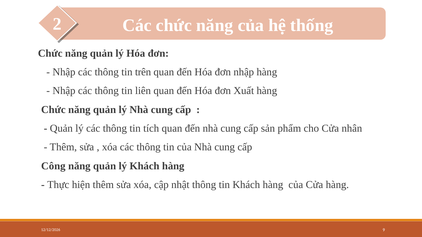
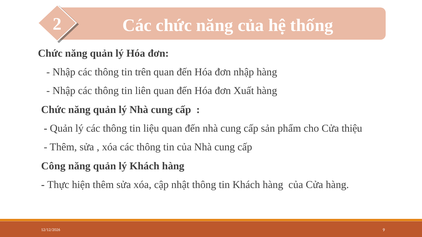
tích: tích -> liệu
nhân: nhân -> thiệu
